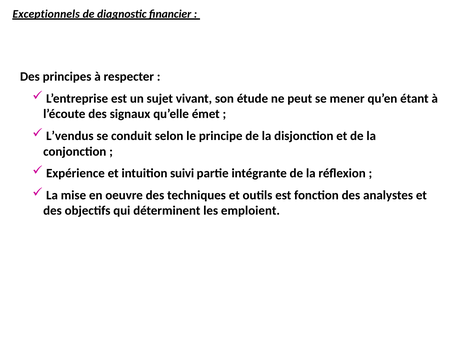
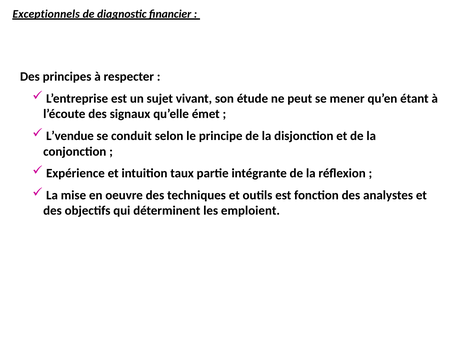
L’vendus: L’vendus -> L’vendue
suivi: suivi -> taux
